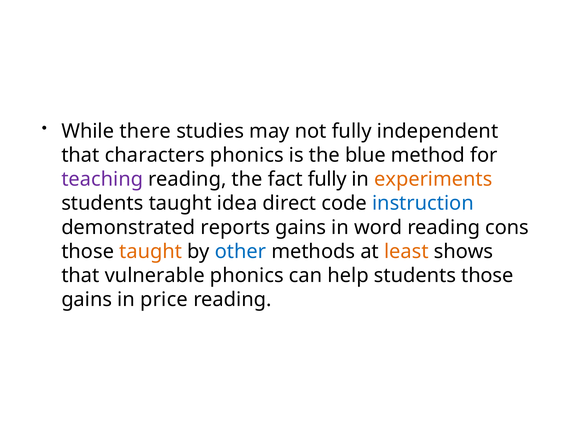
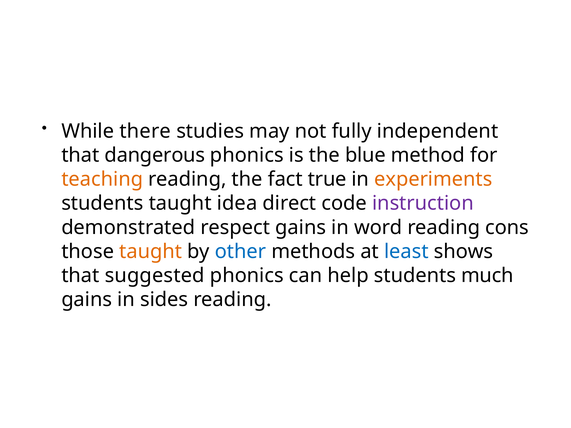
characters: characters -> dangerous
teaching colour: purple -> orange
fact fully: fully -> true
instruction colour: blue -> purple
reports: reports -> respect
least colour: orange -> blue
vulnerable: vulnerable -> suggested
students those: those -> much
price: price -> sides
